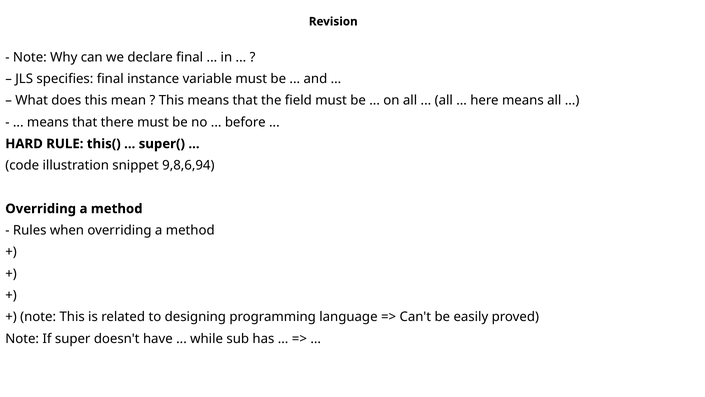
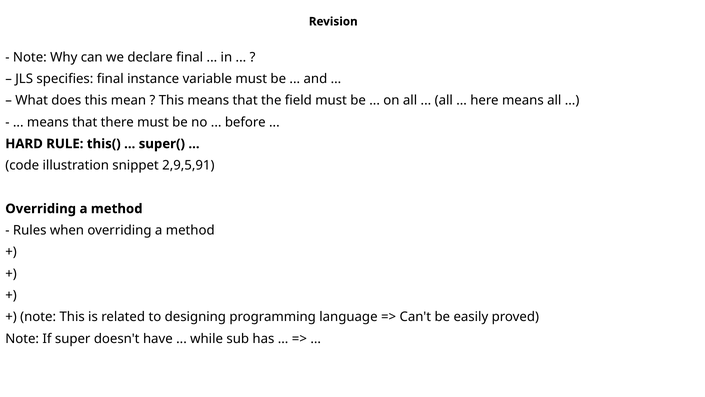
9,8,6,94: 9,8,6,94 -> 2,9,5,91
